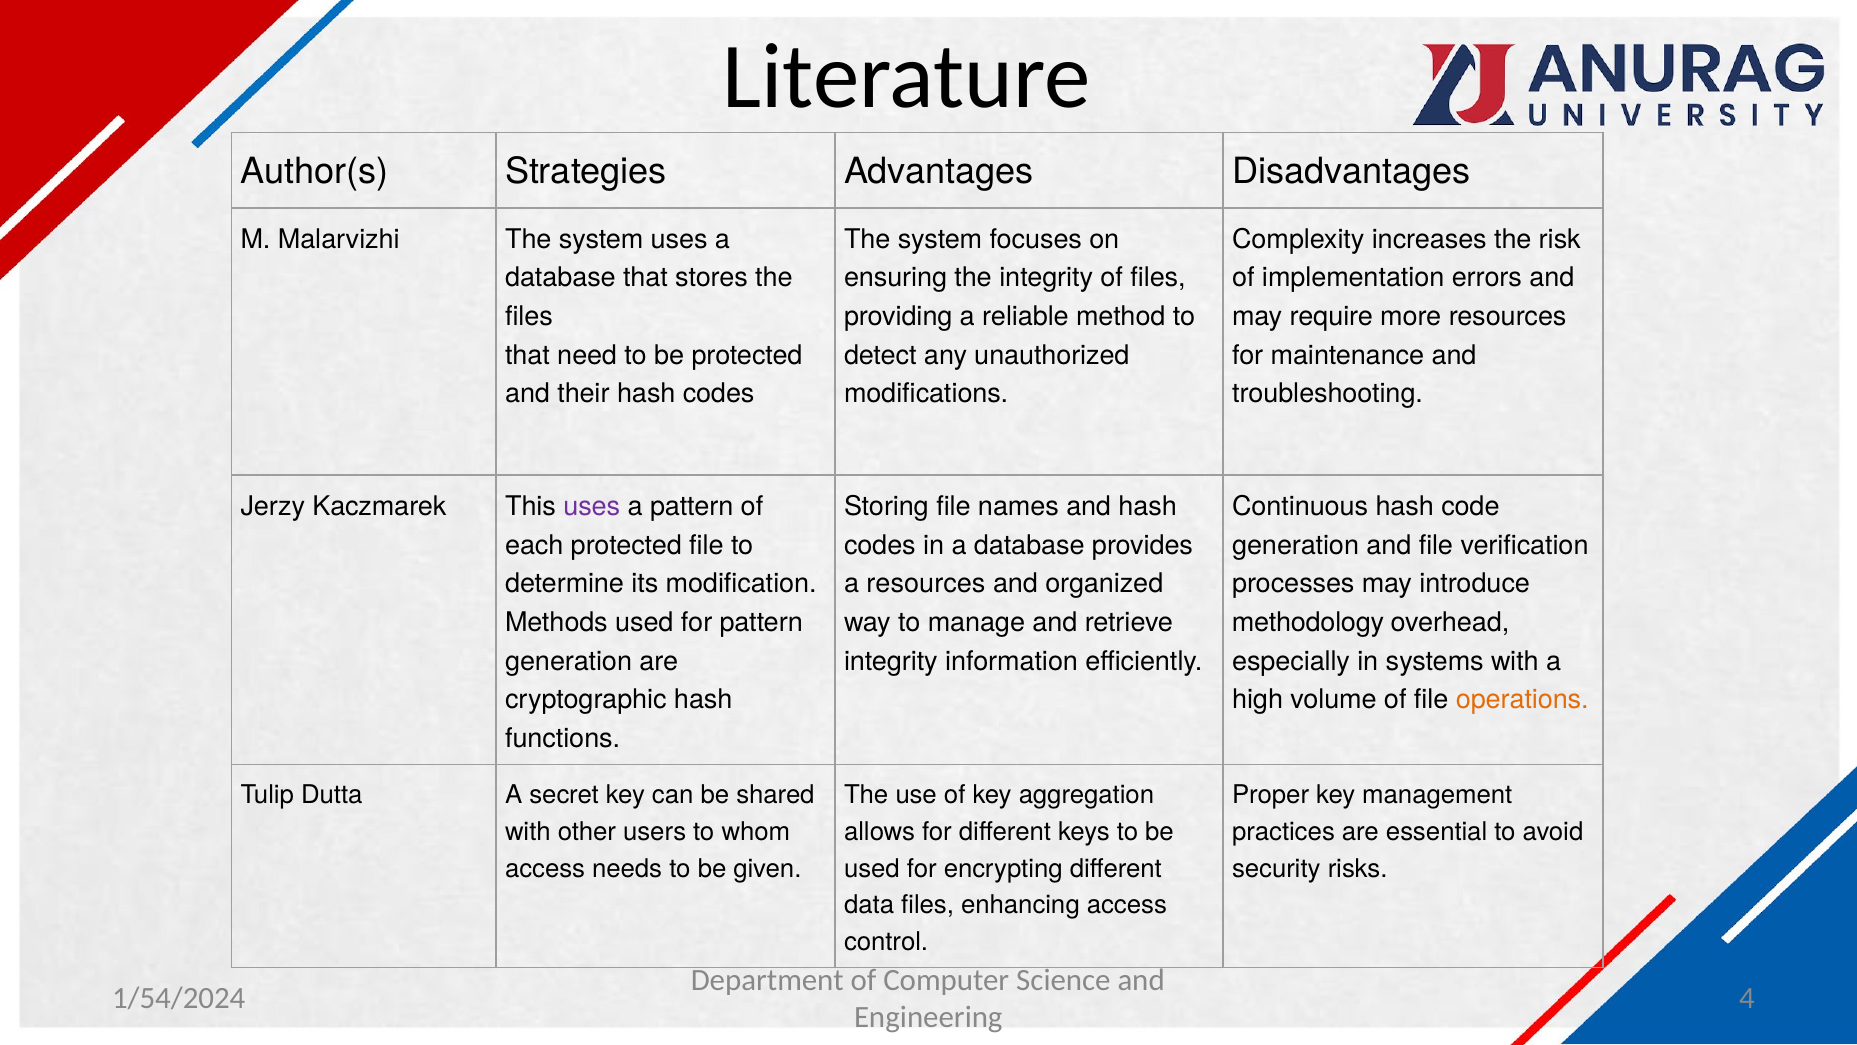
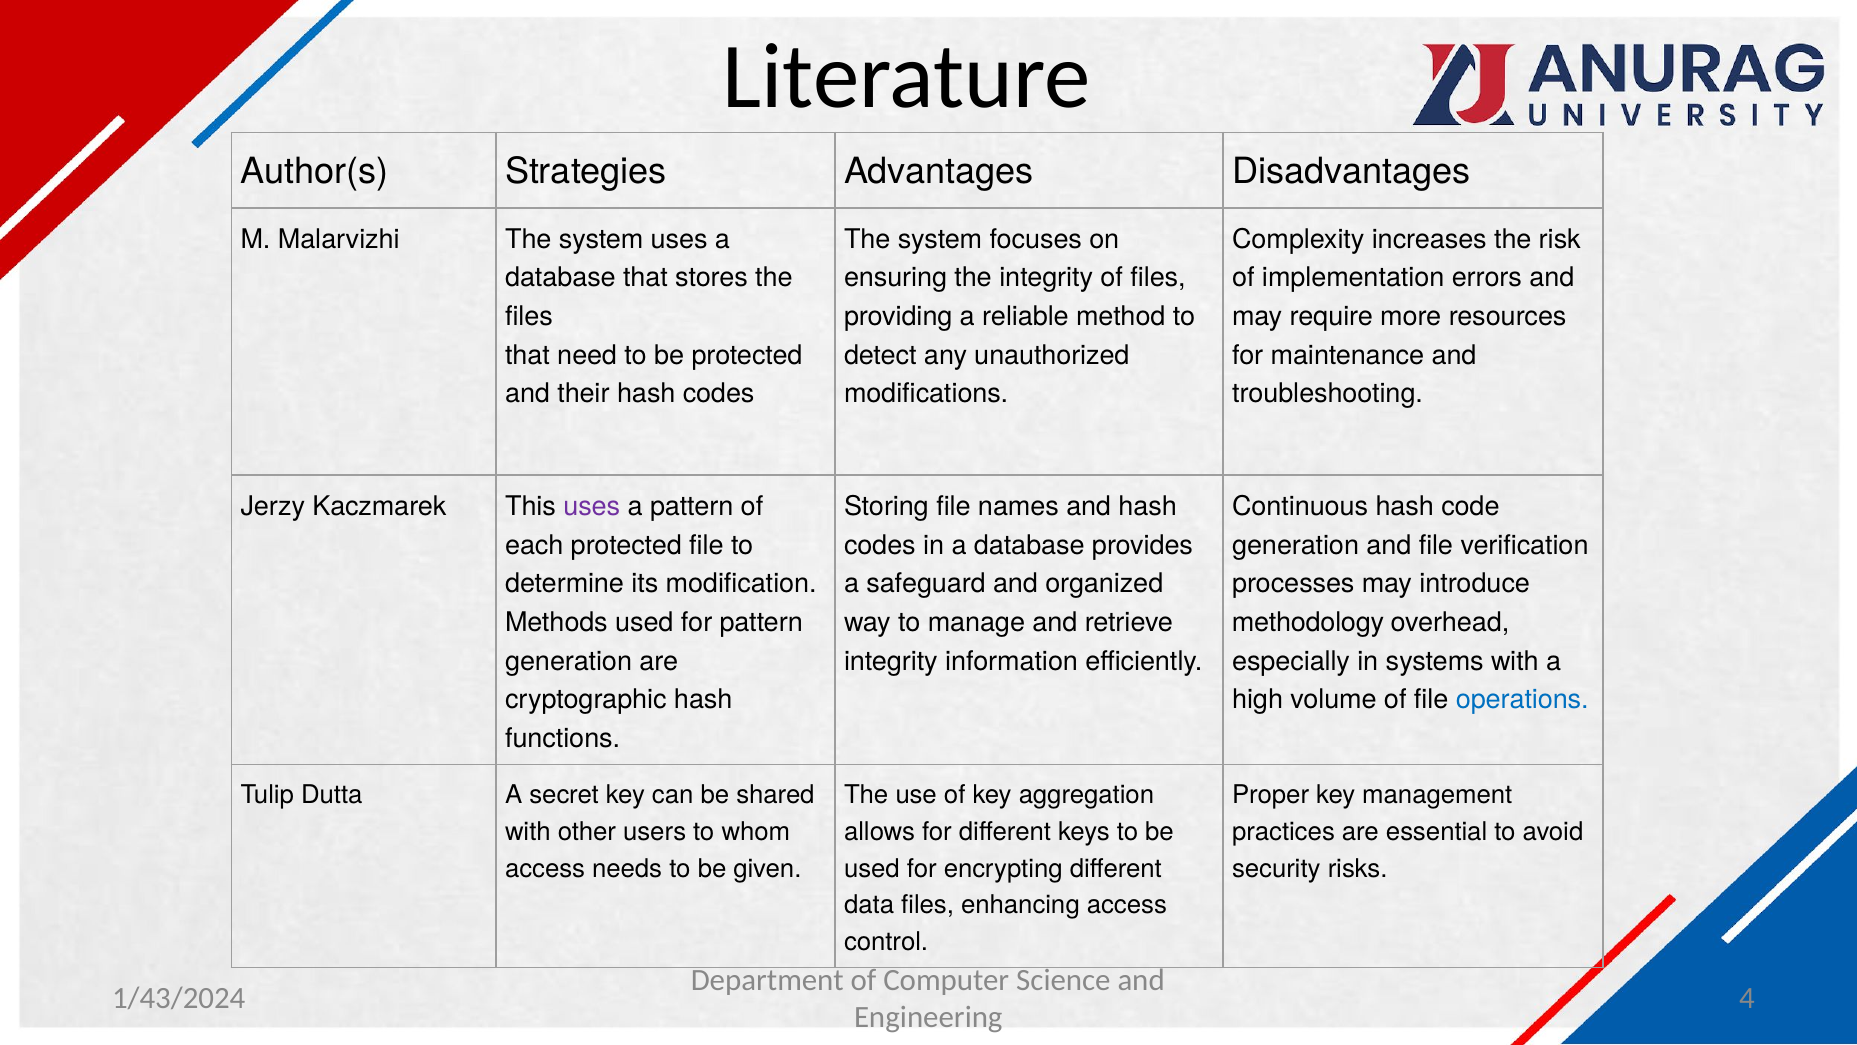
a resources: resources -> safeguard
operations colour: orange -> blue
1/54/2024: 1/54/2024 -> 1/43/2024
